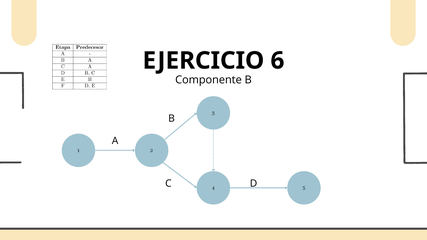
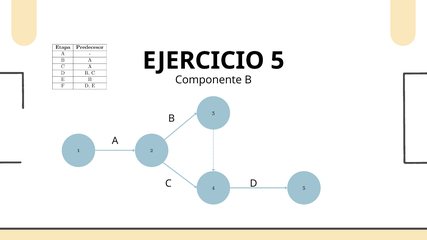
6 at (277, 61): 6 -> 5
